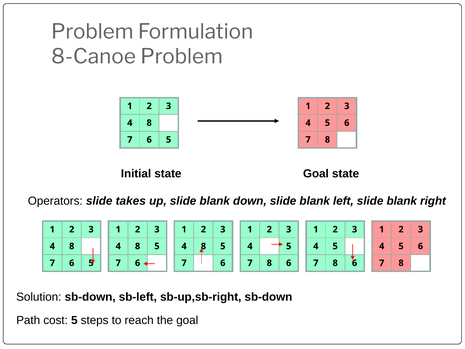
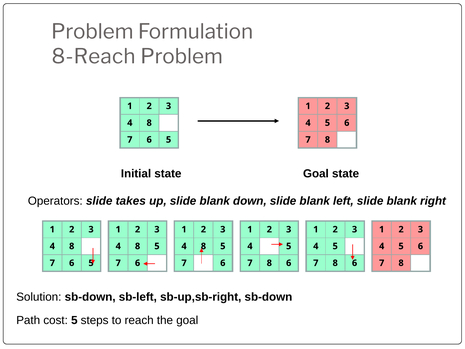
8-Canoe: 8-Canoe -> 8-Reach
